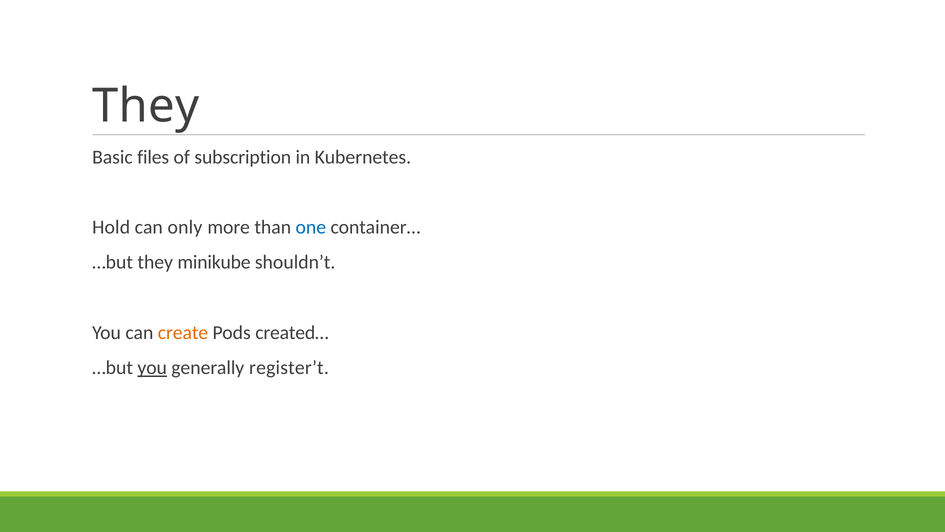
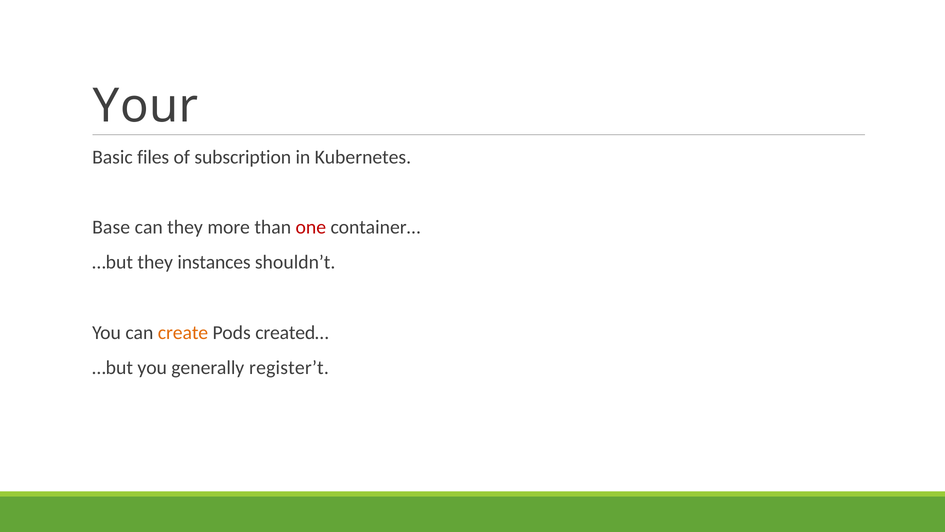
They at (146, 106): They -> Your
Hold: Hold -> Base
can only: only -> they
one colour: blue -> red
minikube: minikube -> instances
you at (152, 367) underline: present -> none
